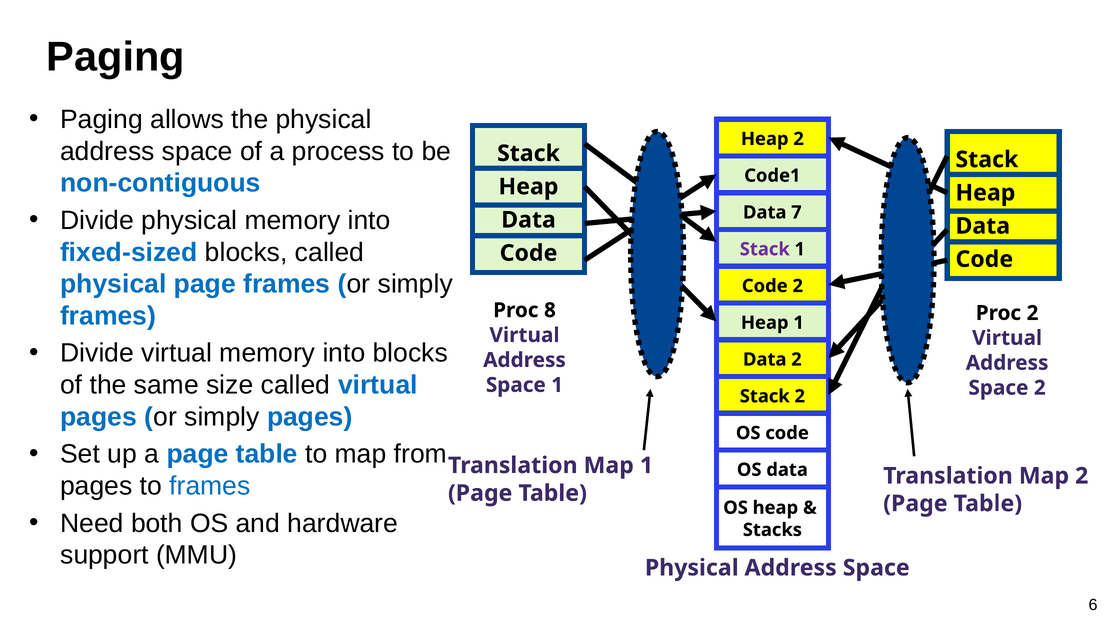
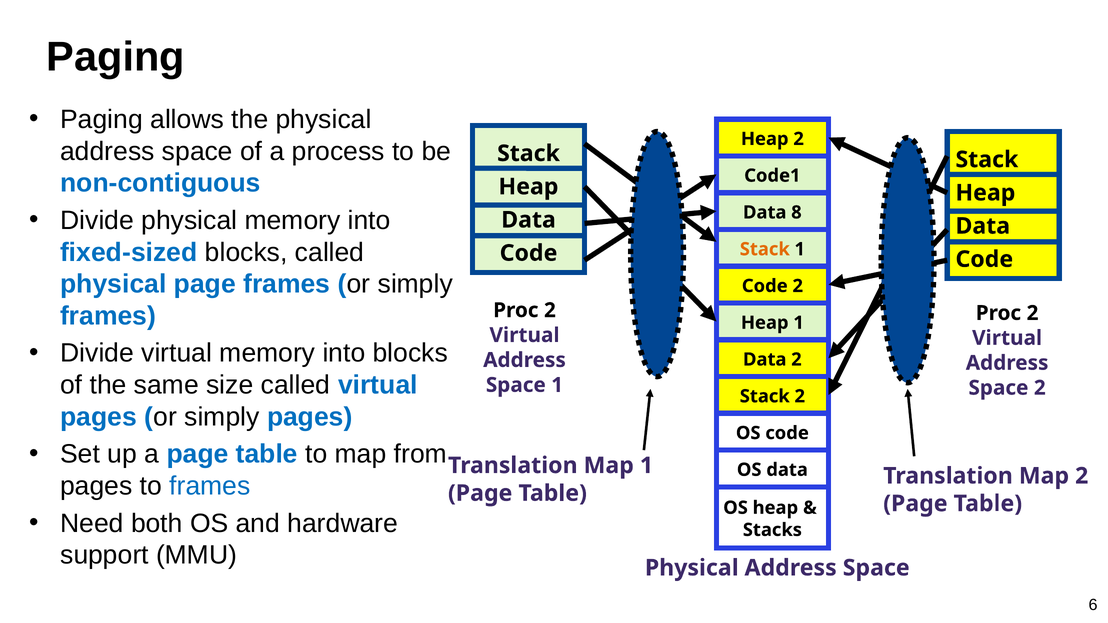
7: 7 -> 8
Stack at (765, 249) colour: purple -> orange
8 at (550, 310): 8 -> 2
